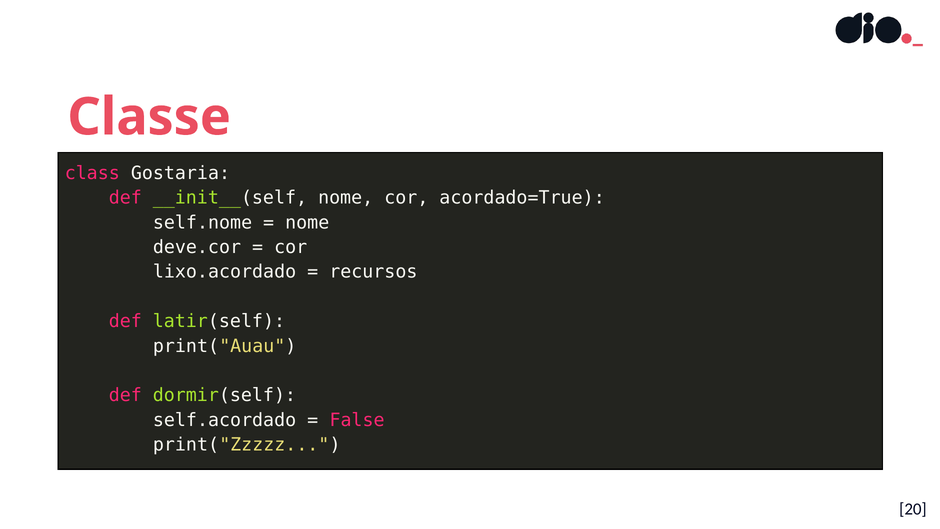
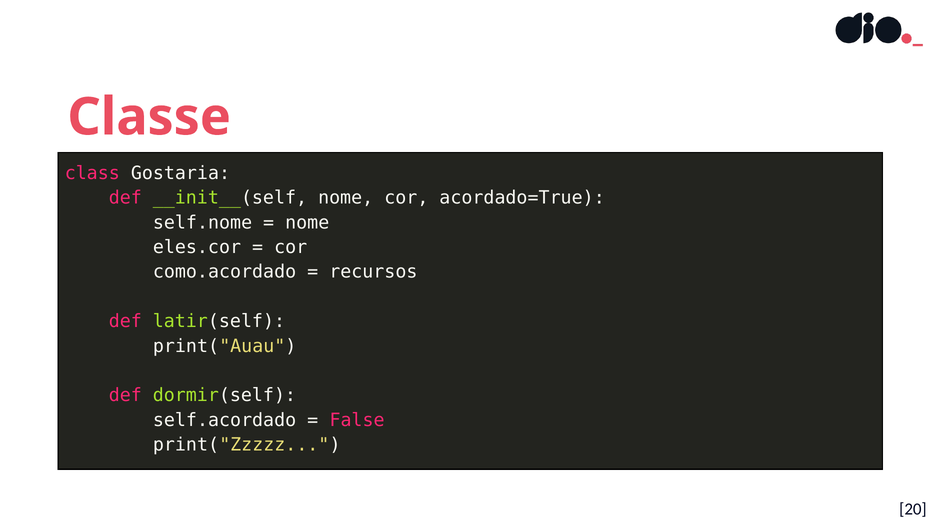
deve.cor: deve.cor -> eles.cor
lixo.acordado: lixo.acordado -> como.acordado
